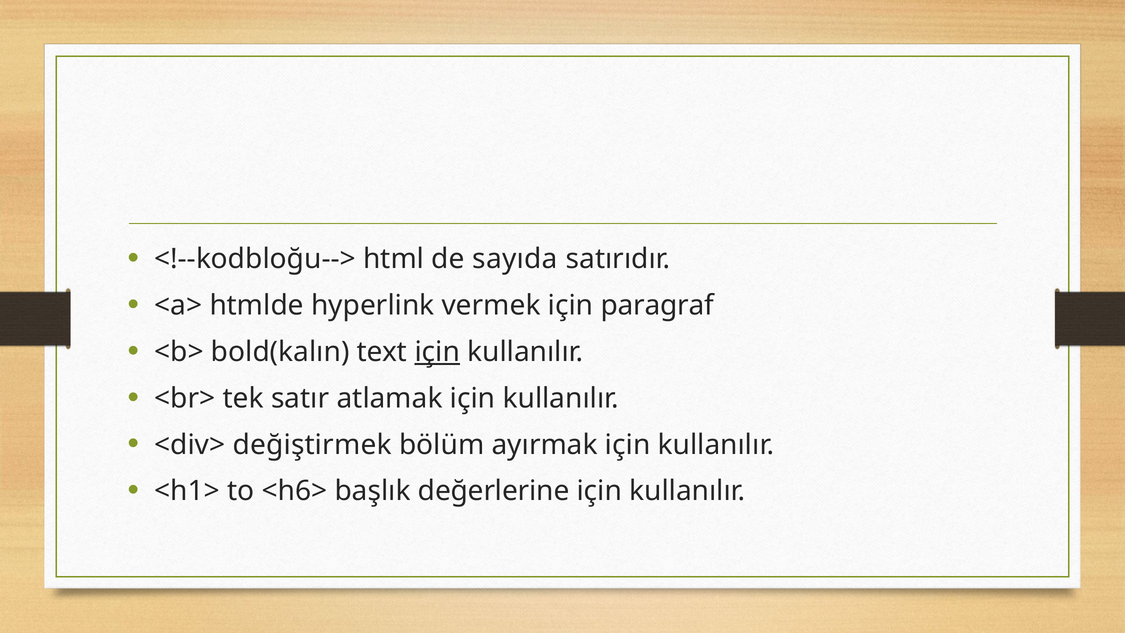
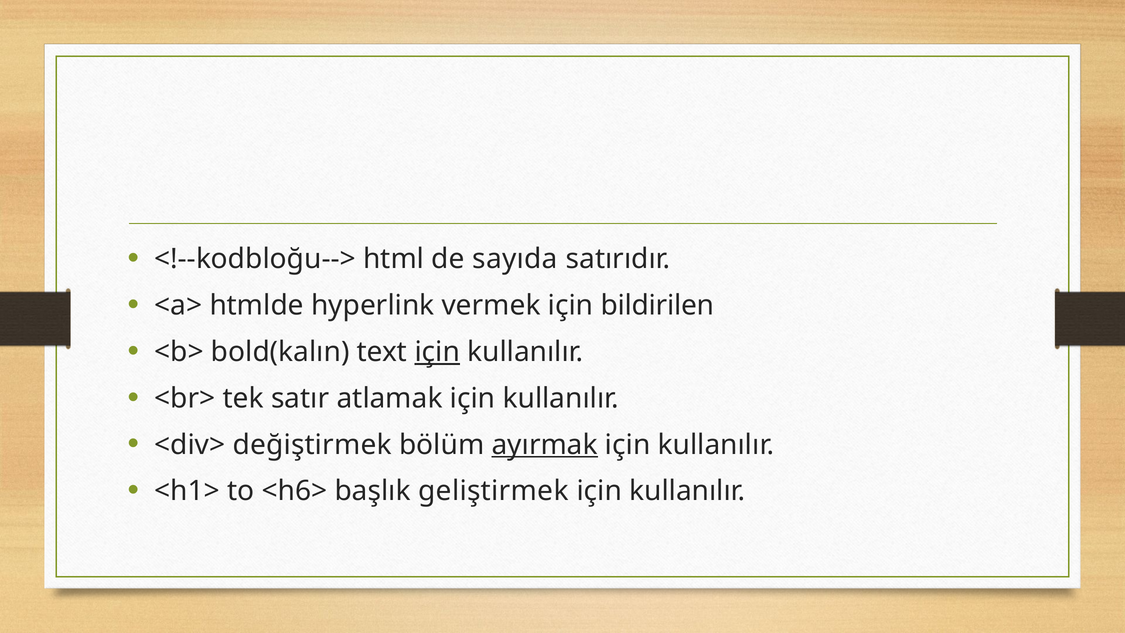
paragraf: paragraf -> bildirilen
ayırmak underline: none -> present
değerlerine: değerlerine -> geliştirmek
